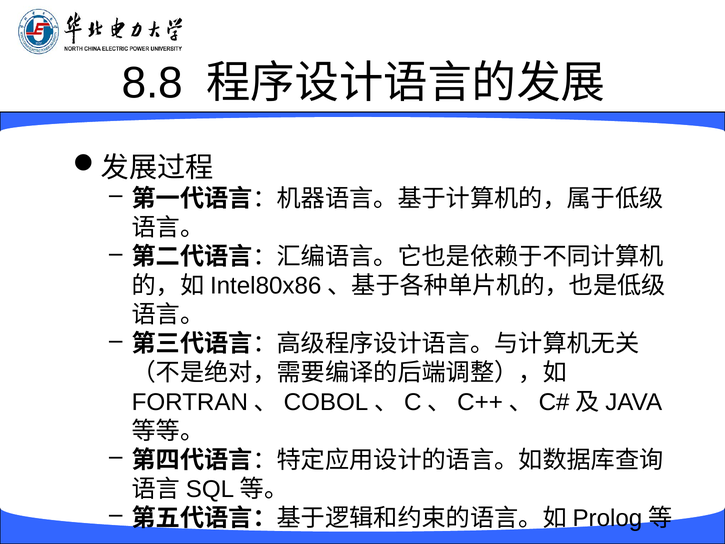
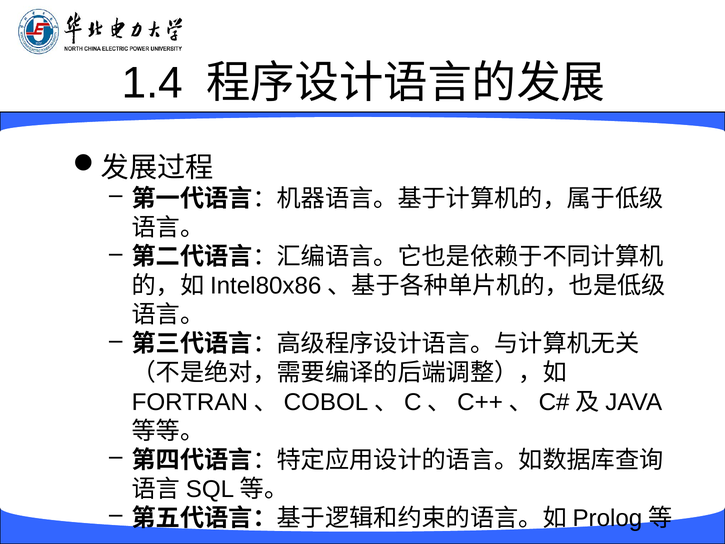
8.8: 8.8 -> 1.4
